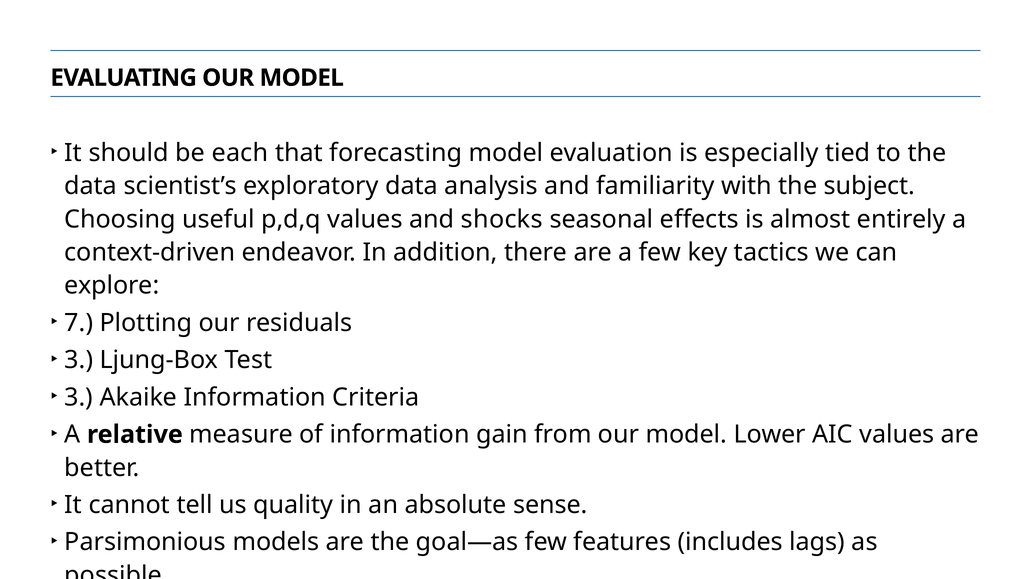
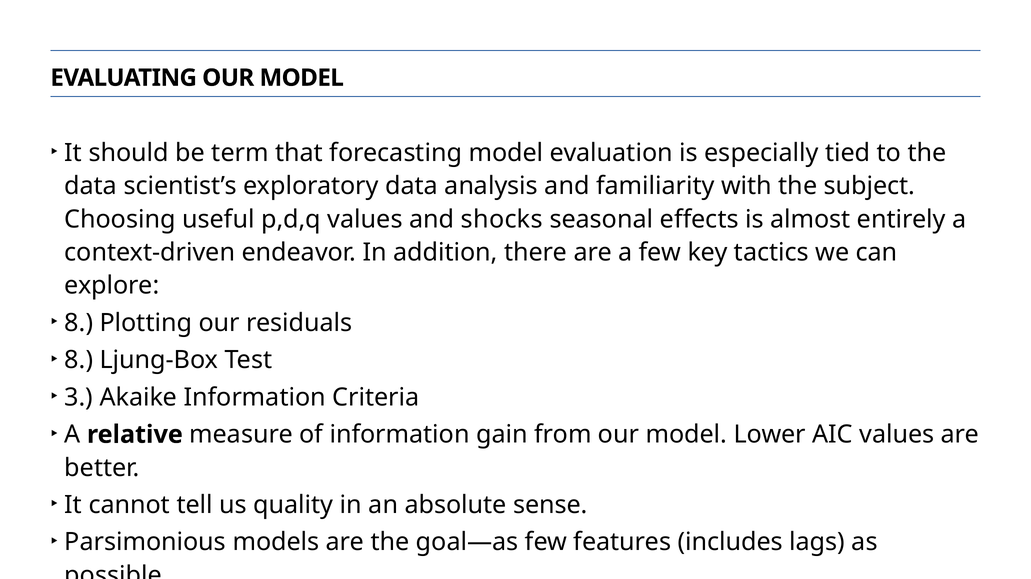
each: each -> term
7 at (79, 323): 7 -> 8
3 at (79, 360): 3 -> 8
